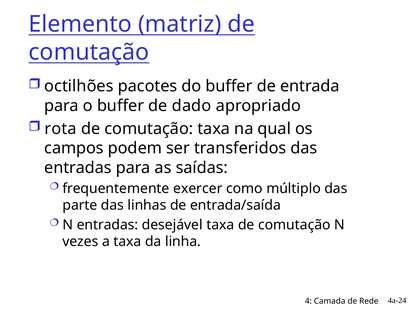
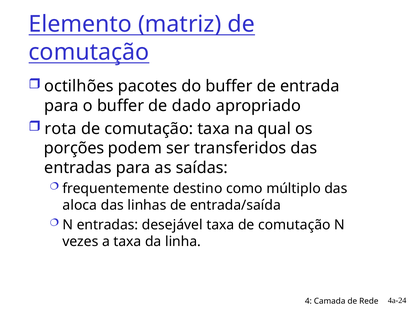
campos: campos -> porções
exercer: exercer -> destino
parte: parte -> aloca
